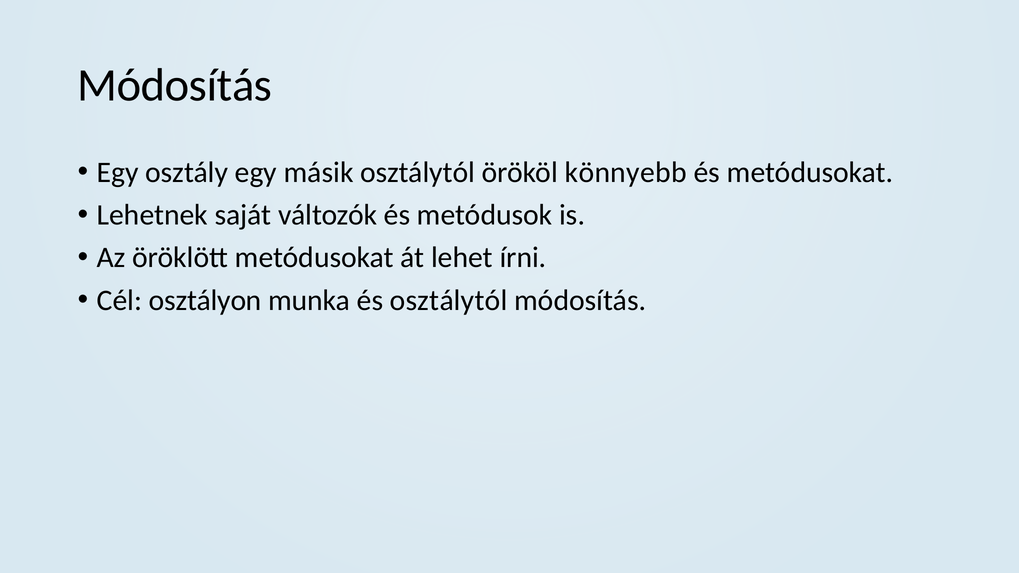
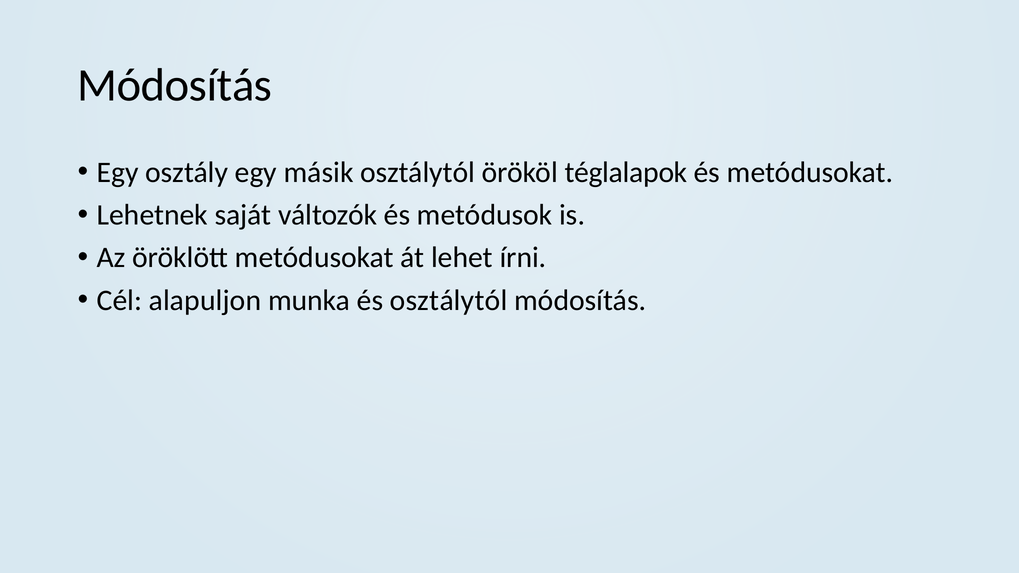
könnyebb: könnyebb -> téglalapok
osztályon: osztályon -> alapuljon
